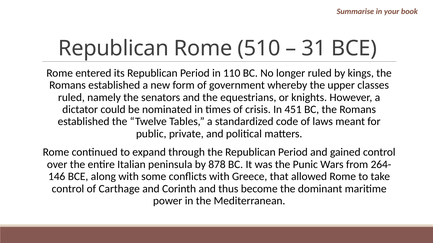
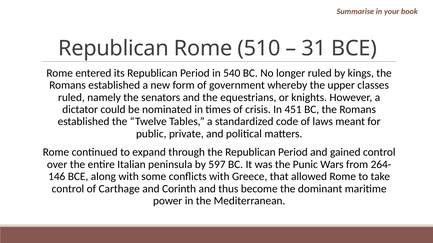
110: 110 -> 540
878: 878 -> 597
